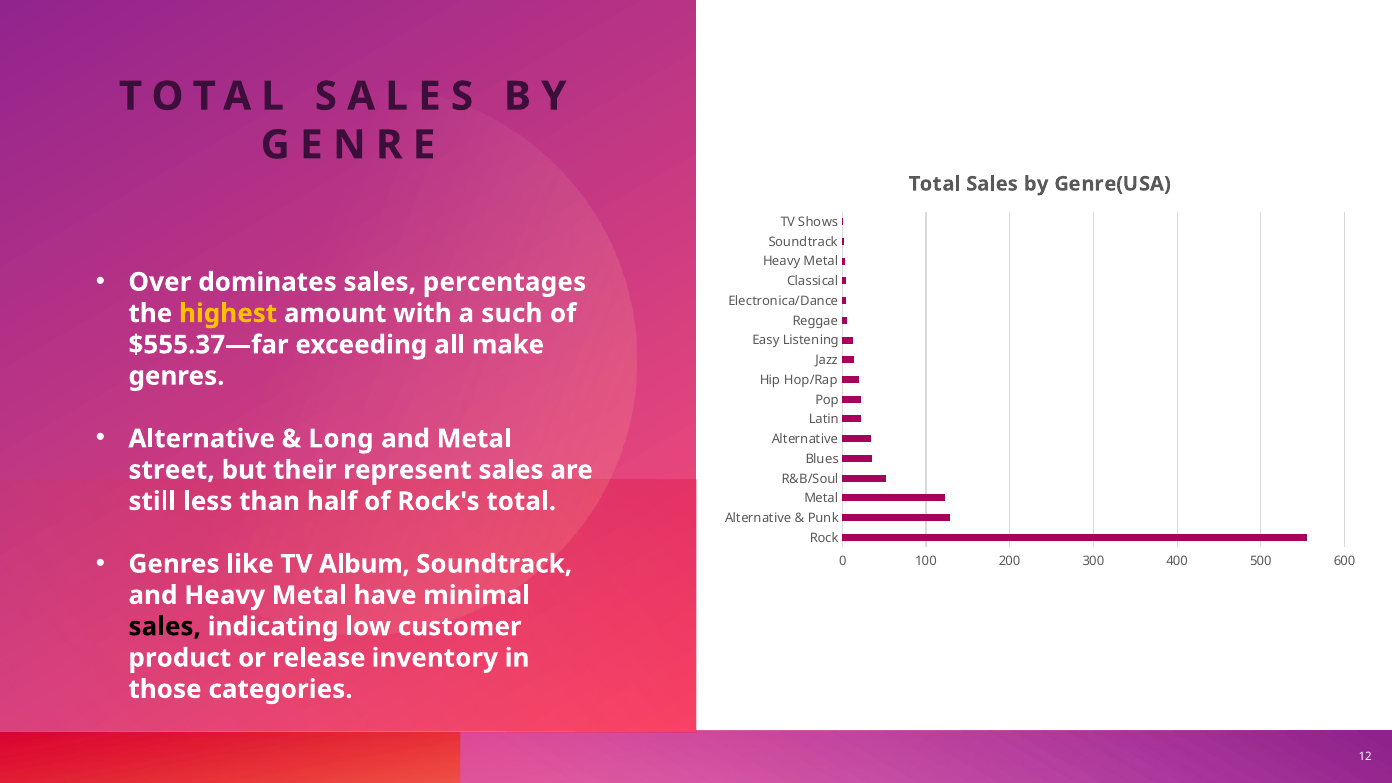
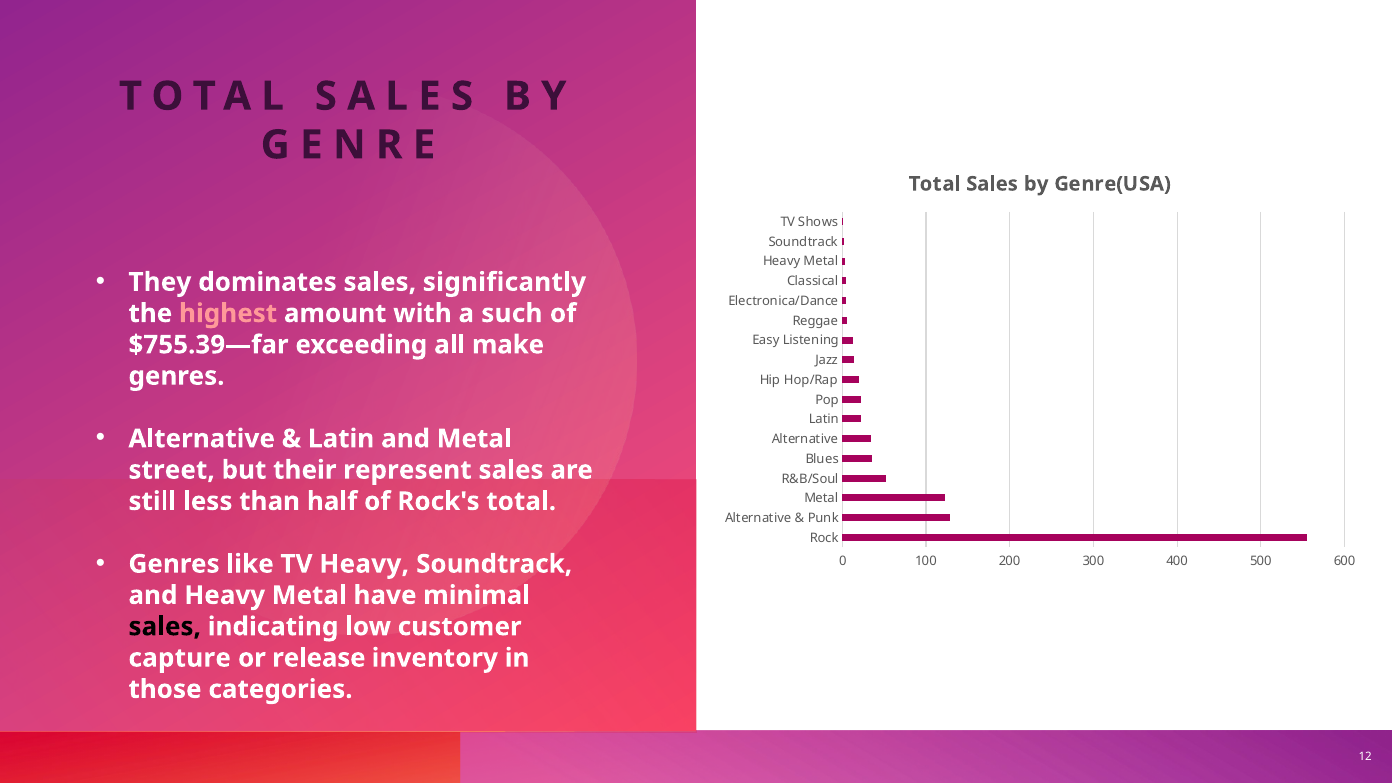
Over: Over -> They
percentages: percentages -> significantly
highest colour: yellow -> pink
$555.37—far: $555.37—far -> $755.39—far
Long at (341, 439): Long -> Latin
TV Album: Album -> Heavy
product: product -> capture
